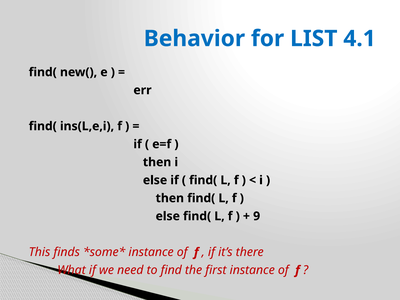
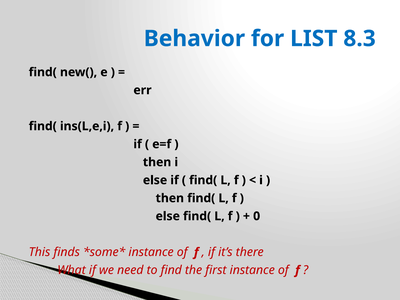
4.1: 4.1 -> 8.3
9: 9 -> 0
